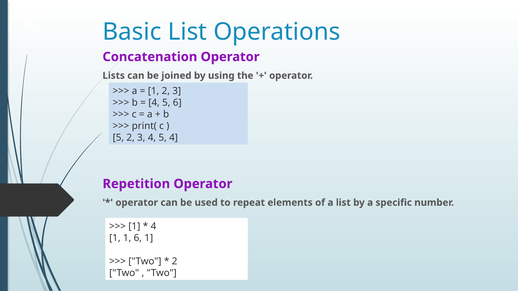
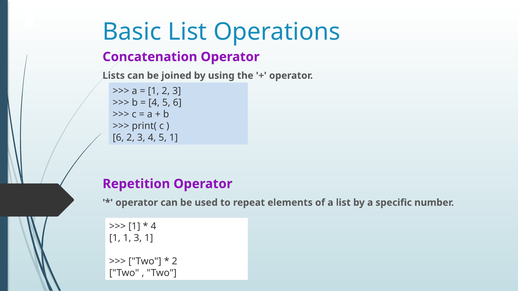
5 at (118, 138): 5 -> 6
5 4: 4 -> 1
1 6: 6 -> 3
